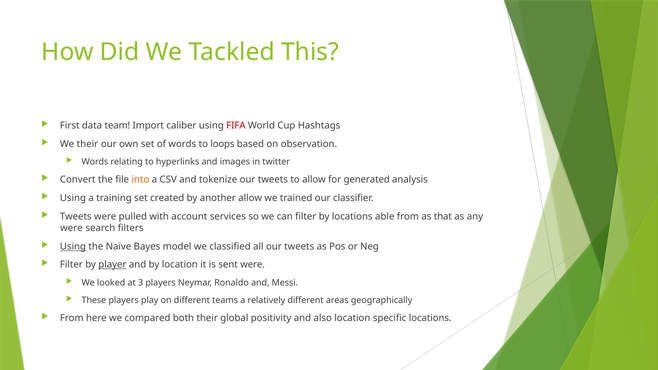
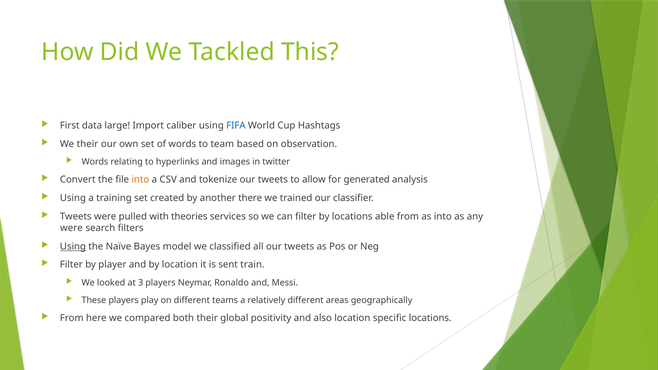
team: team -> large
FIFA colour: red -> blue
loops: loops -> team
another allow: allow -> there
account: account -> theories
as that: that -> into
player underline: present -> none
sent were: were -> train
